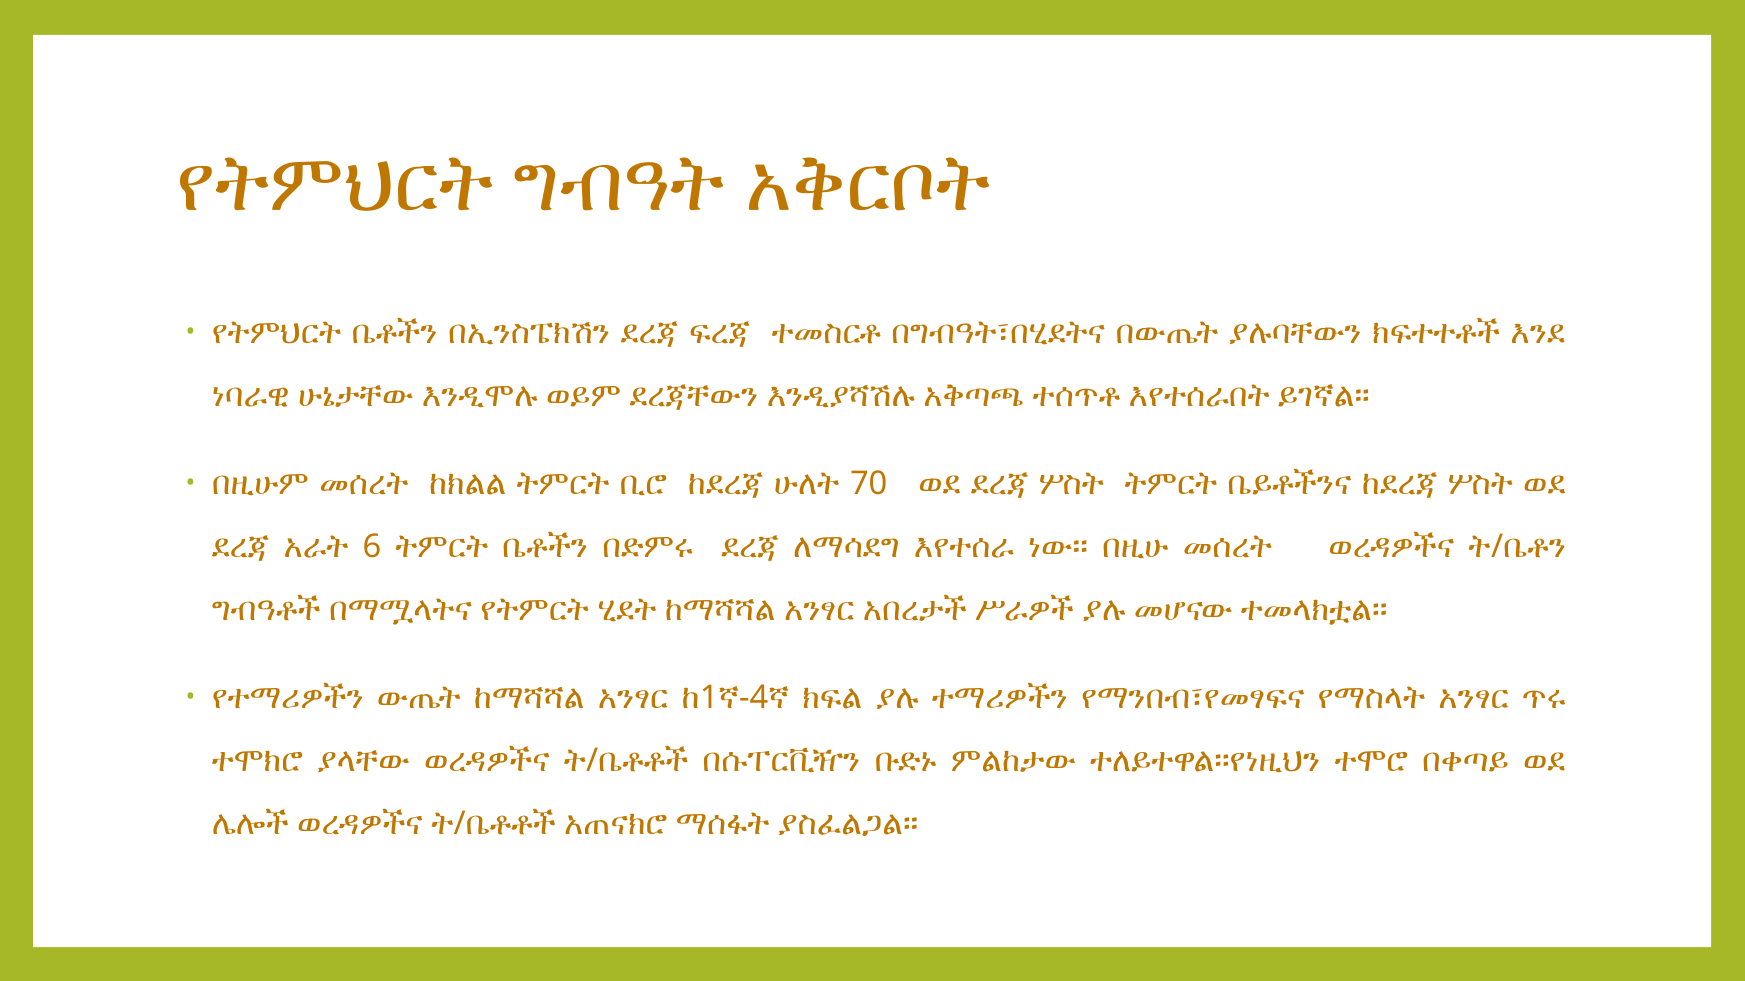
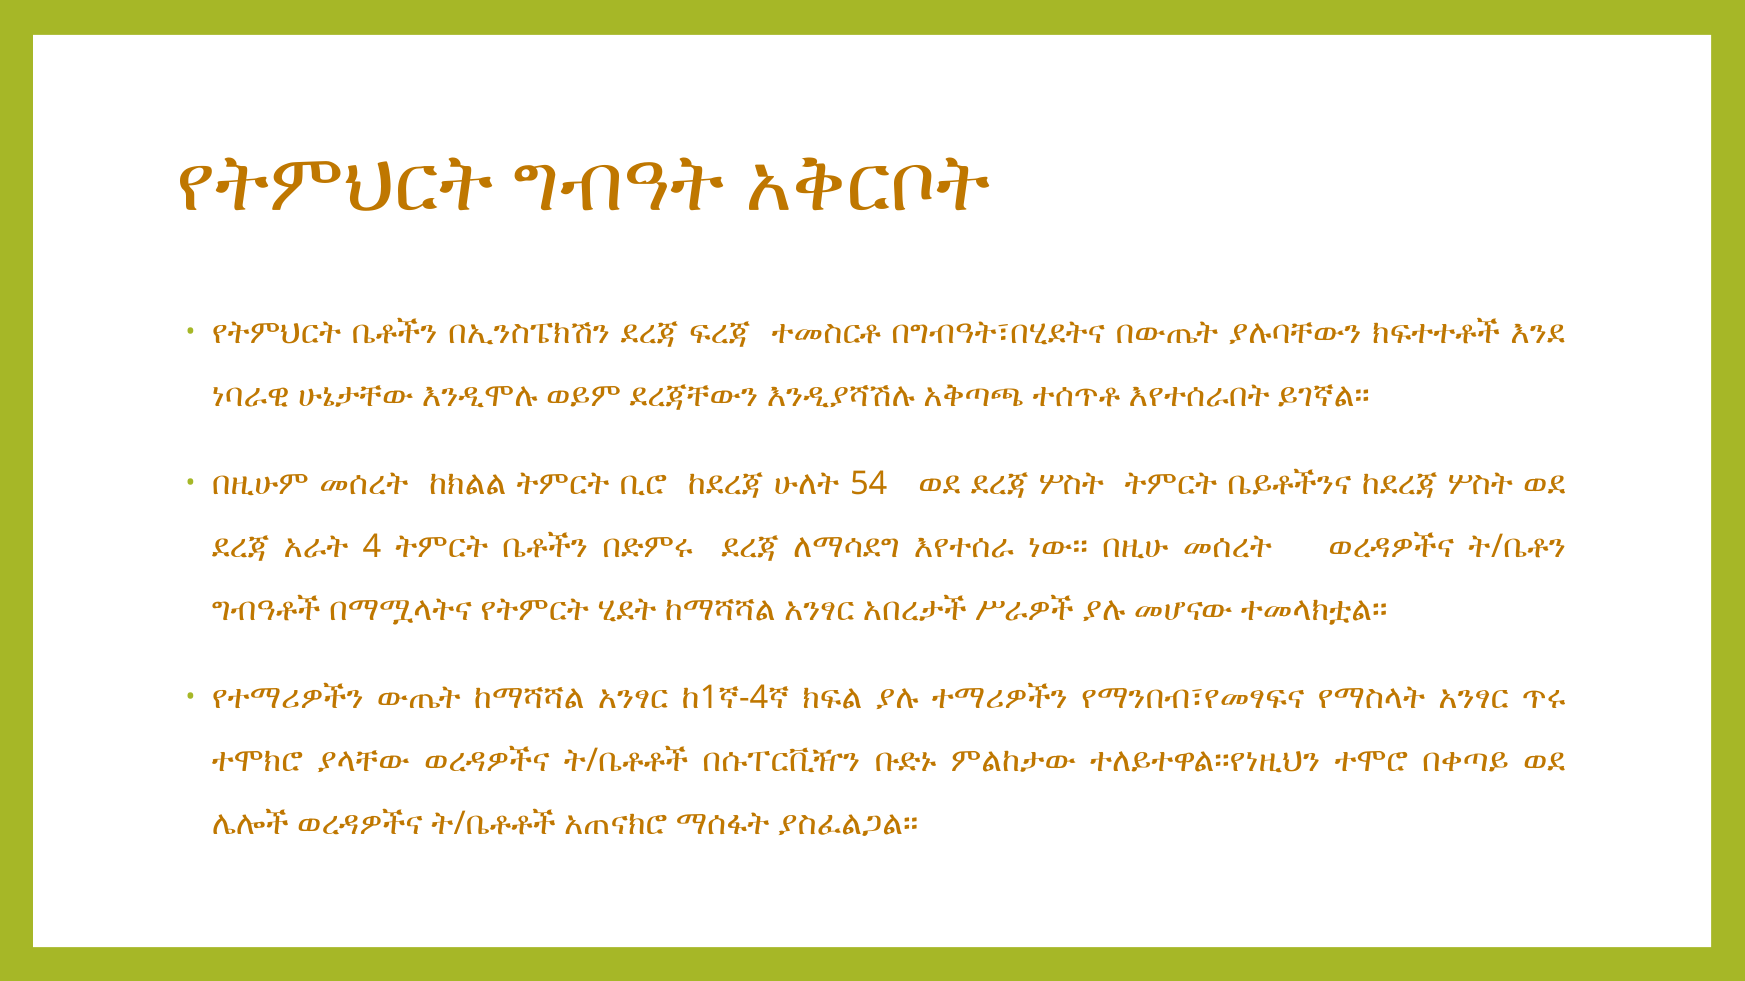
70: 70 -> 54
6: 6 -> 4
